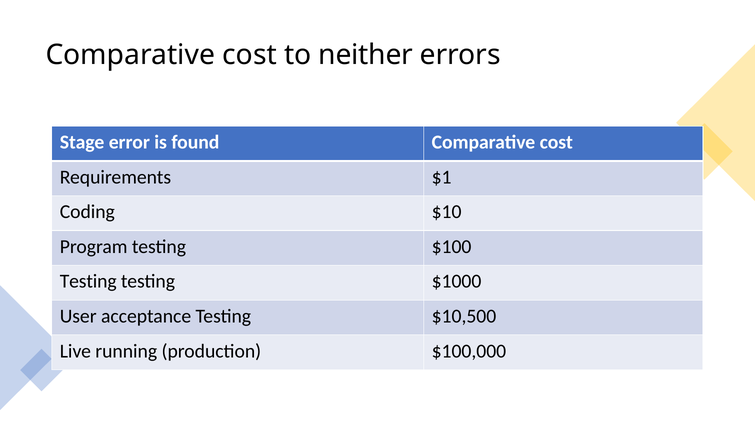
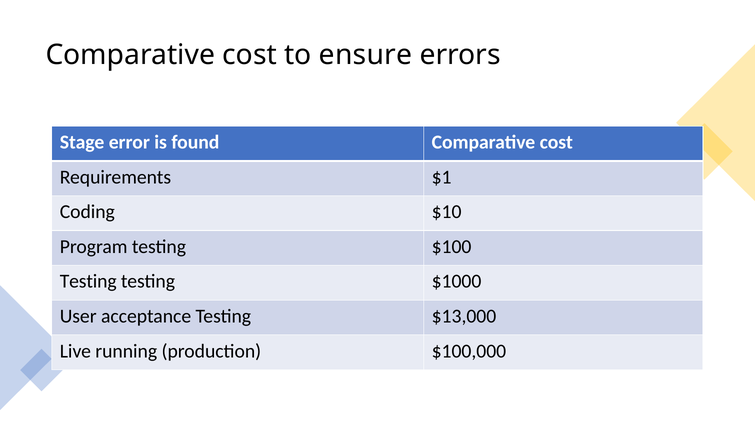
neither: neither -> ensure
$10,500: $10,500 -> $13,000
